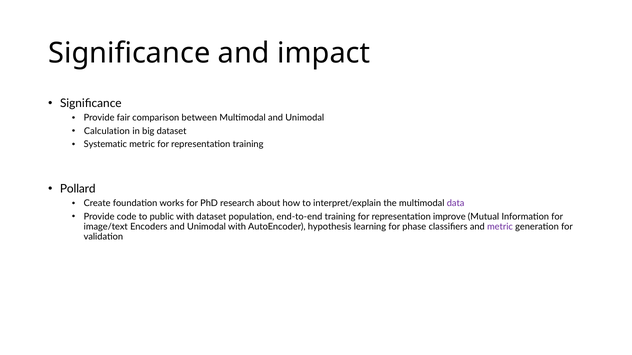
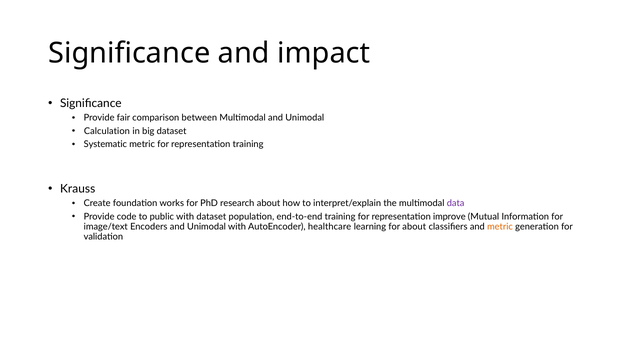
Pollard: Pollard -> Krauss
hypothesis: hypothesis -> healthcare
for phase: phase -> about
metric at (500, 227) colour: purple -> orange
